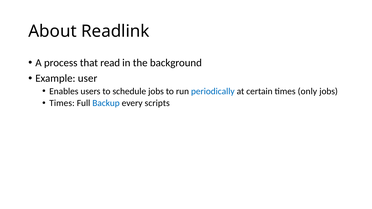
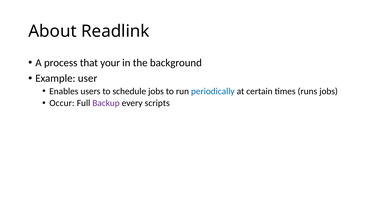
read: read -> your
only: only -> runs
Times at (62, 103): Times -> Occur
Backup colour: blue -> purple
